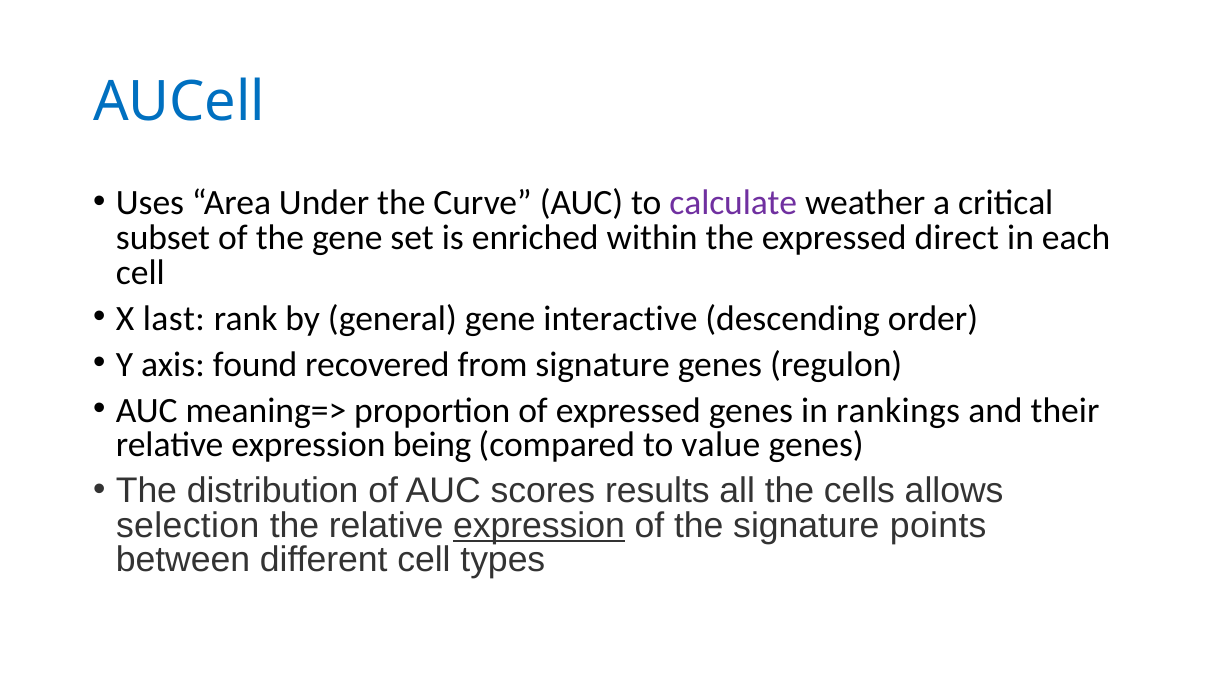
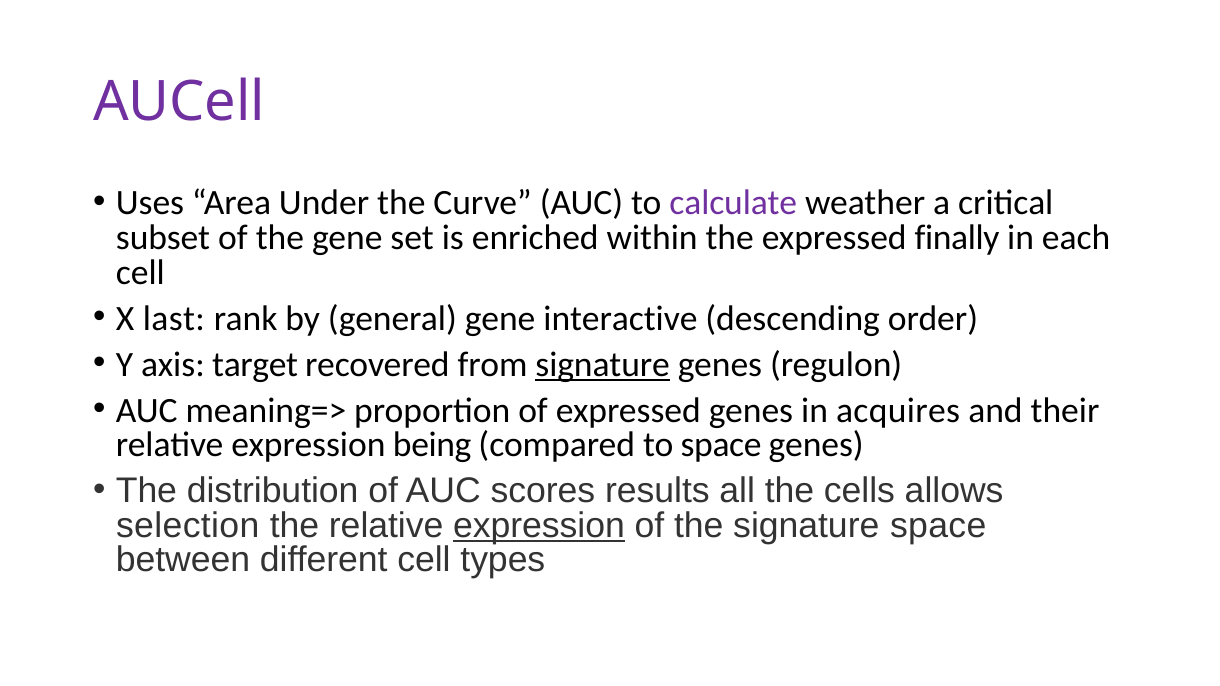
AUCell colour: blue -> purple
direct: direct -> finally
found: found -> target
signature at (603, 365) underline: none -> present
rankings: rankings -> acquires
to value: value -> space
signature points: points -> space
